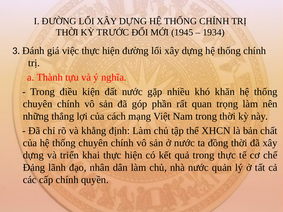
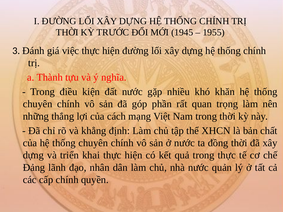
1934: 1934 -> 1955
